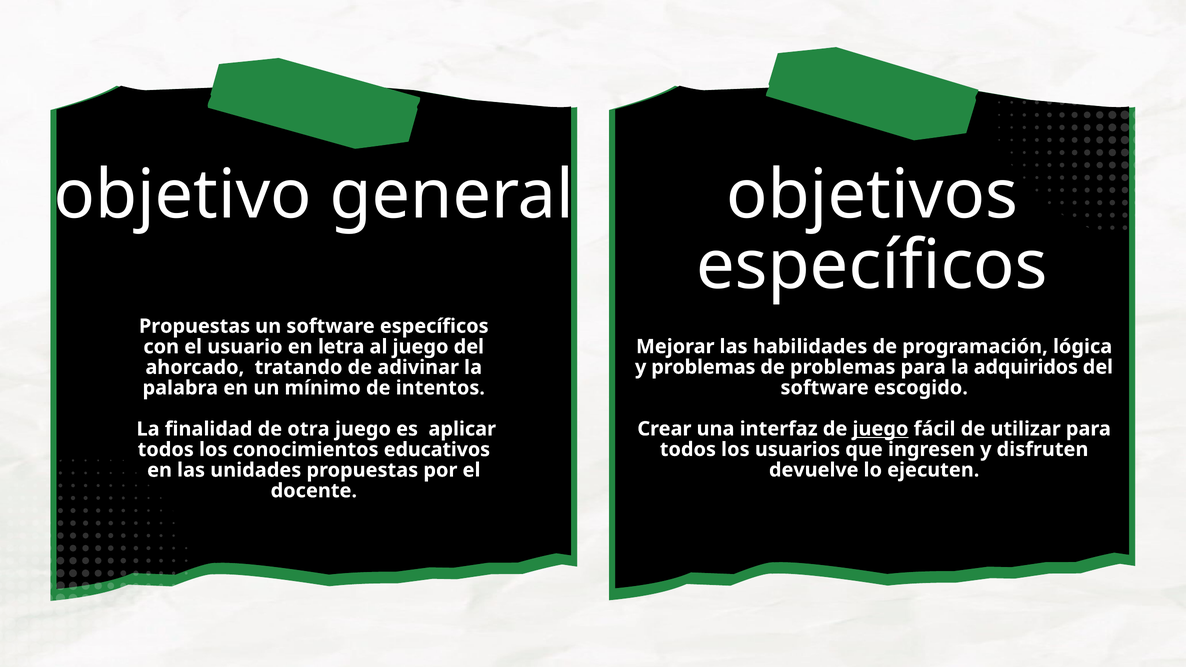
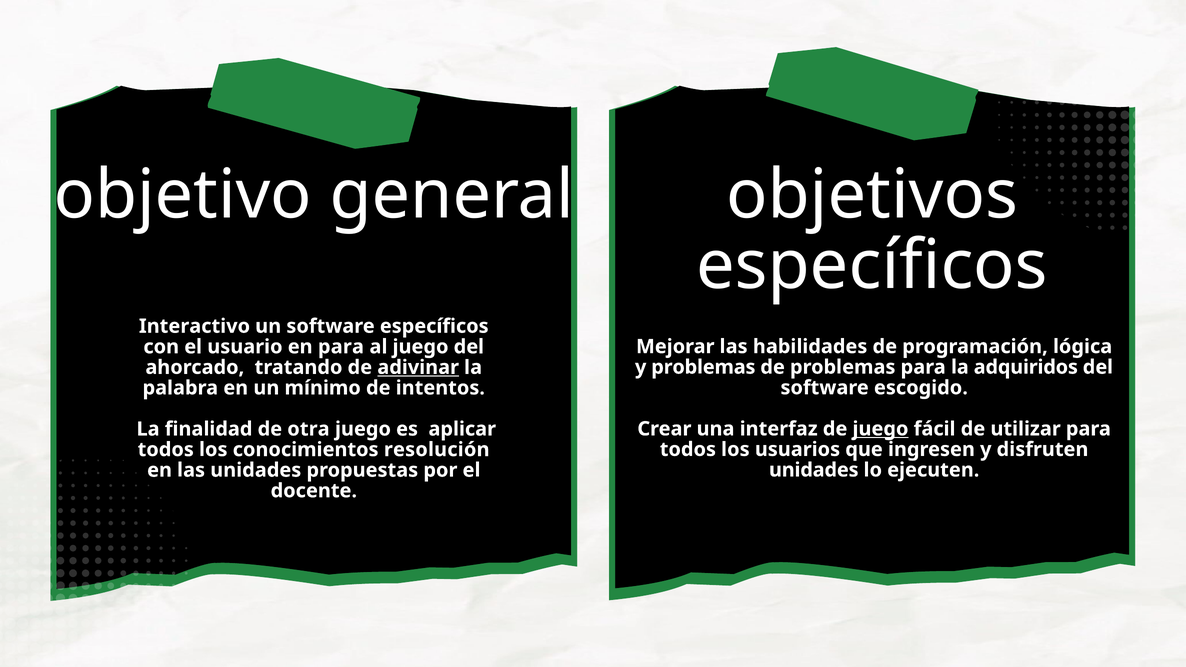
Propuestas at (195, 326): Propuestas -> Interactivo
en letra: letra -> para
adivinar underline: none -> present
educativos: educativos -> resolución
devuelve at (814, 470): devuelve -> unidades
